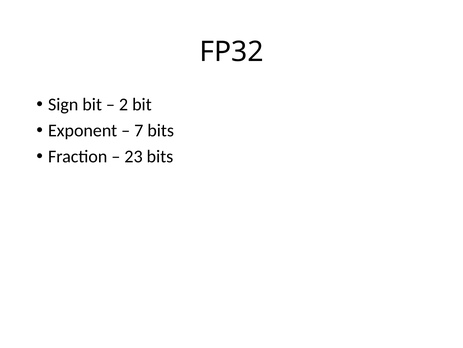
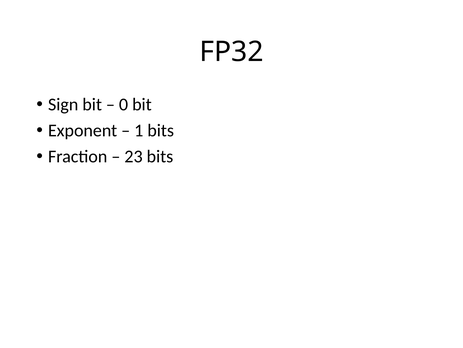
2: 2 -> 0
7: 7 -> 1
